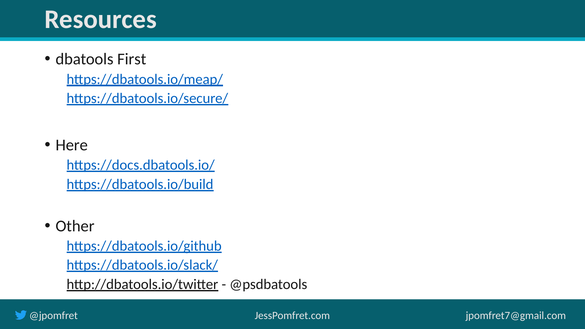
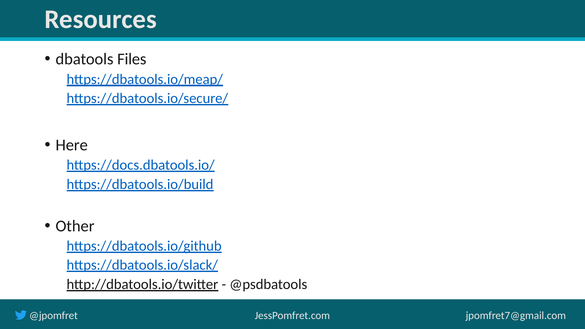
First: First -> Files
